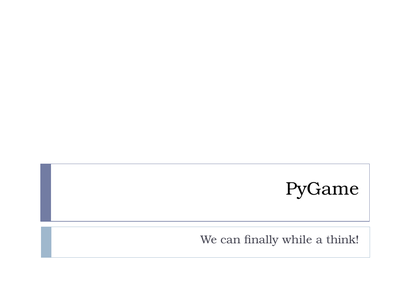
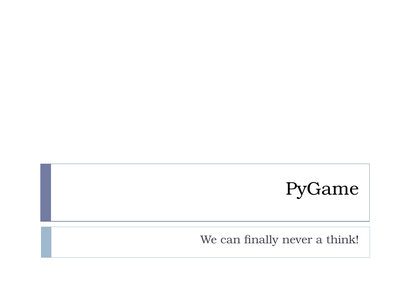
while: while -> never
